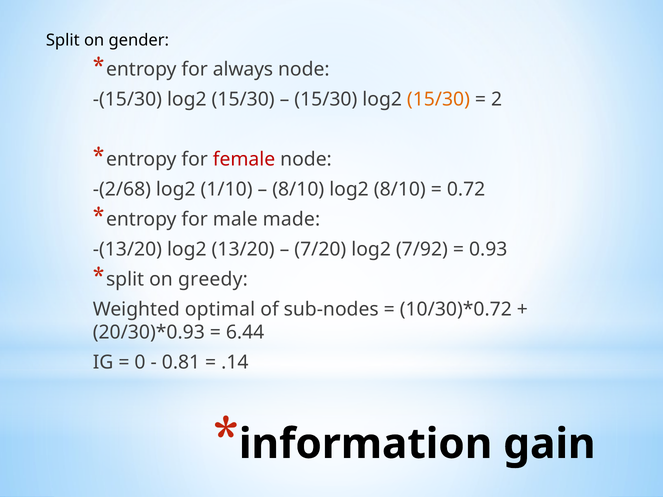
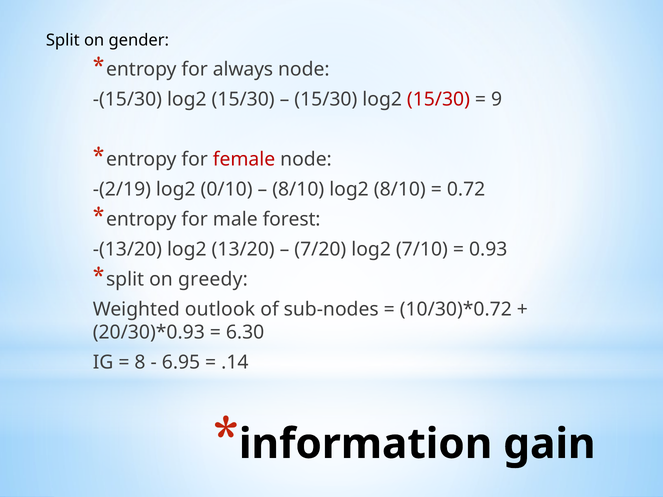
15/30 at (438, 99) colour: orange -> red
2: 2 -> 9
-(2/68: -(2/68 -> -(2/19
1/10: 1/10 -> 0/10
made: made -> forest
7/92: 7/92 -> 7/10
optimal: optimal -> outlook
6.44: 6.44 -> 6.30
0: 0 -> 8
0.81: 0.81 -> 6.95
